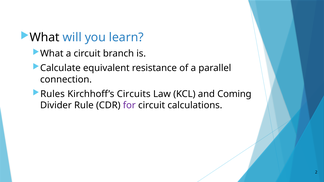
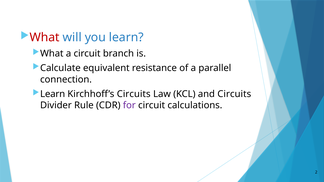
What at (45, 37) colour: black -> red
Rules at (53, 94): Rules -> Learn
and Coming: Coming -> Circuits
